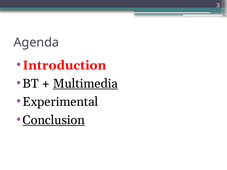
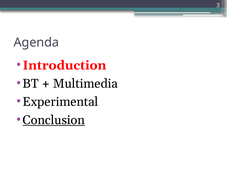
Multimedia underline: present -> none
